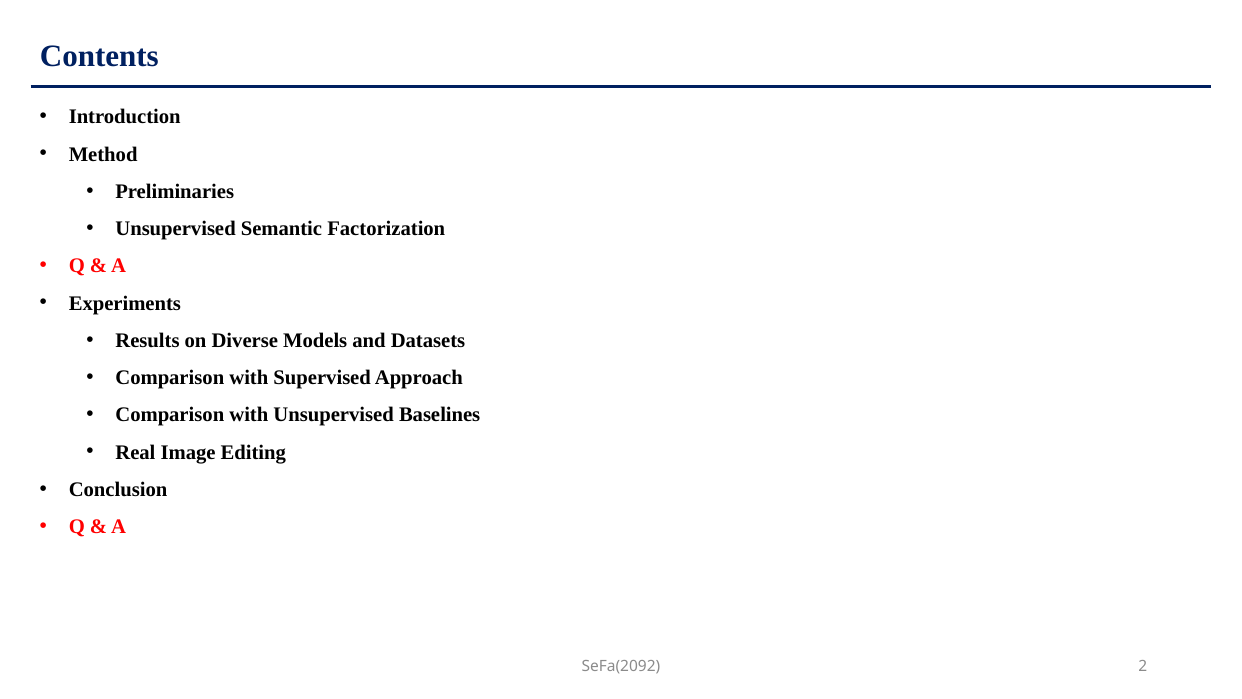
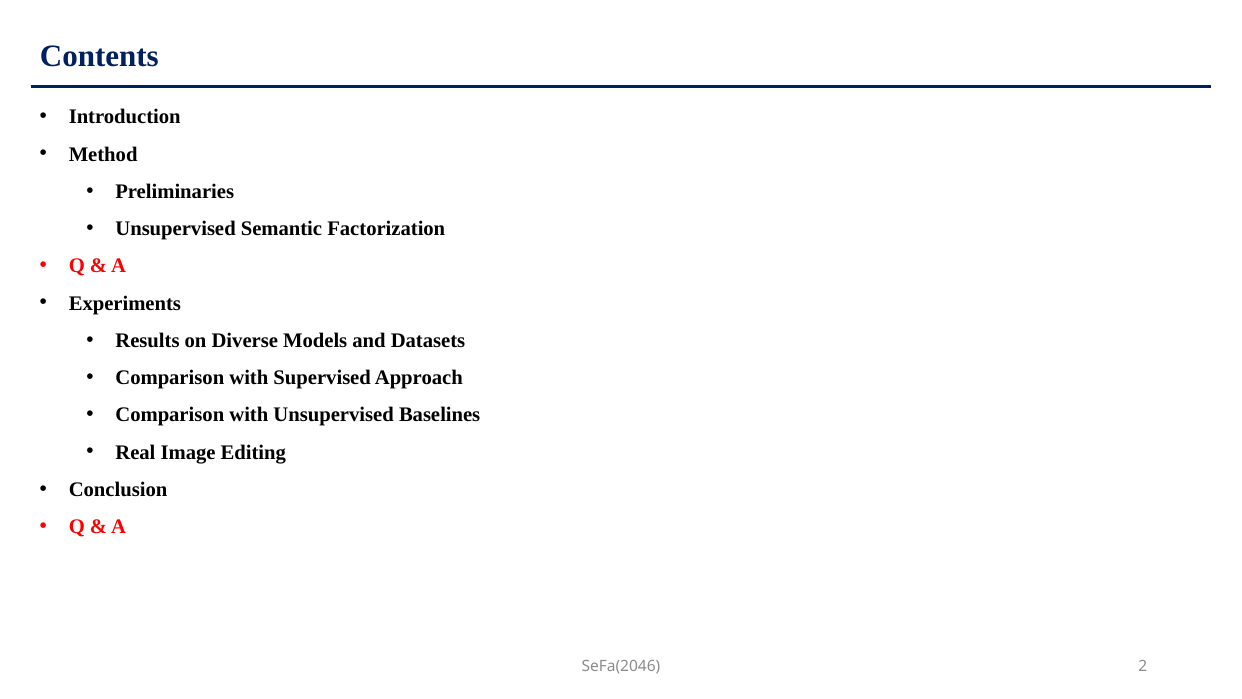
SeFa(2092: SeFa(2092 -> SeFa(2046
